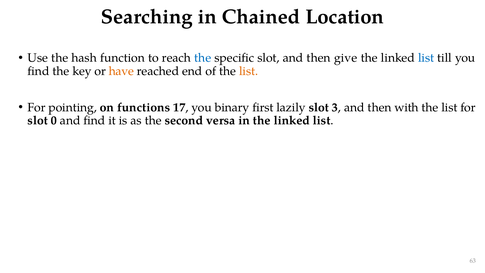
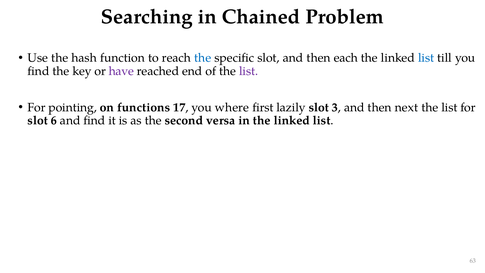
Location: Location -> Problem
give: give -> each
have colour: orange -> purple
list at (249, 71) colour: orange -> purple
binary: binary -> where
with: with -> next
0: 0 -> 6
